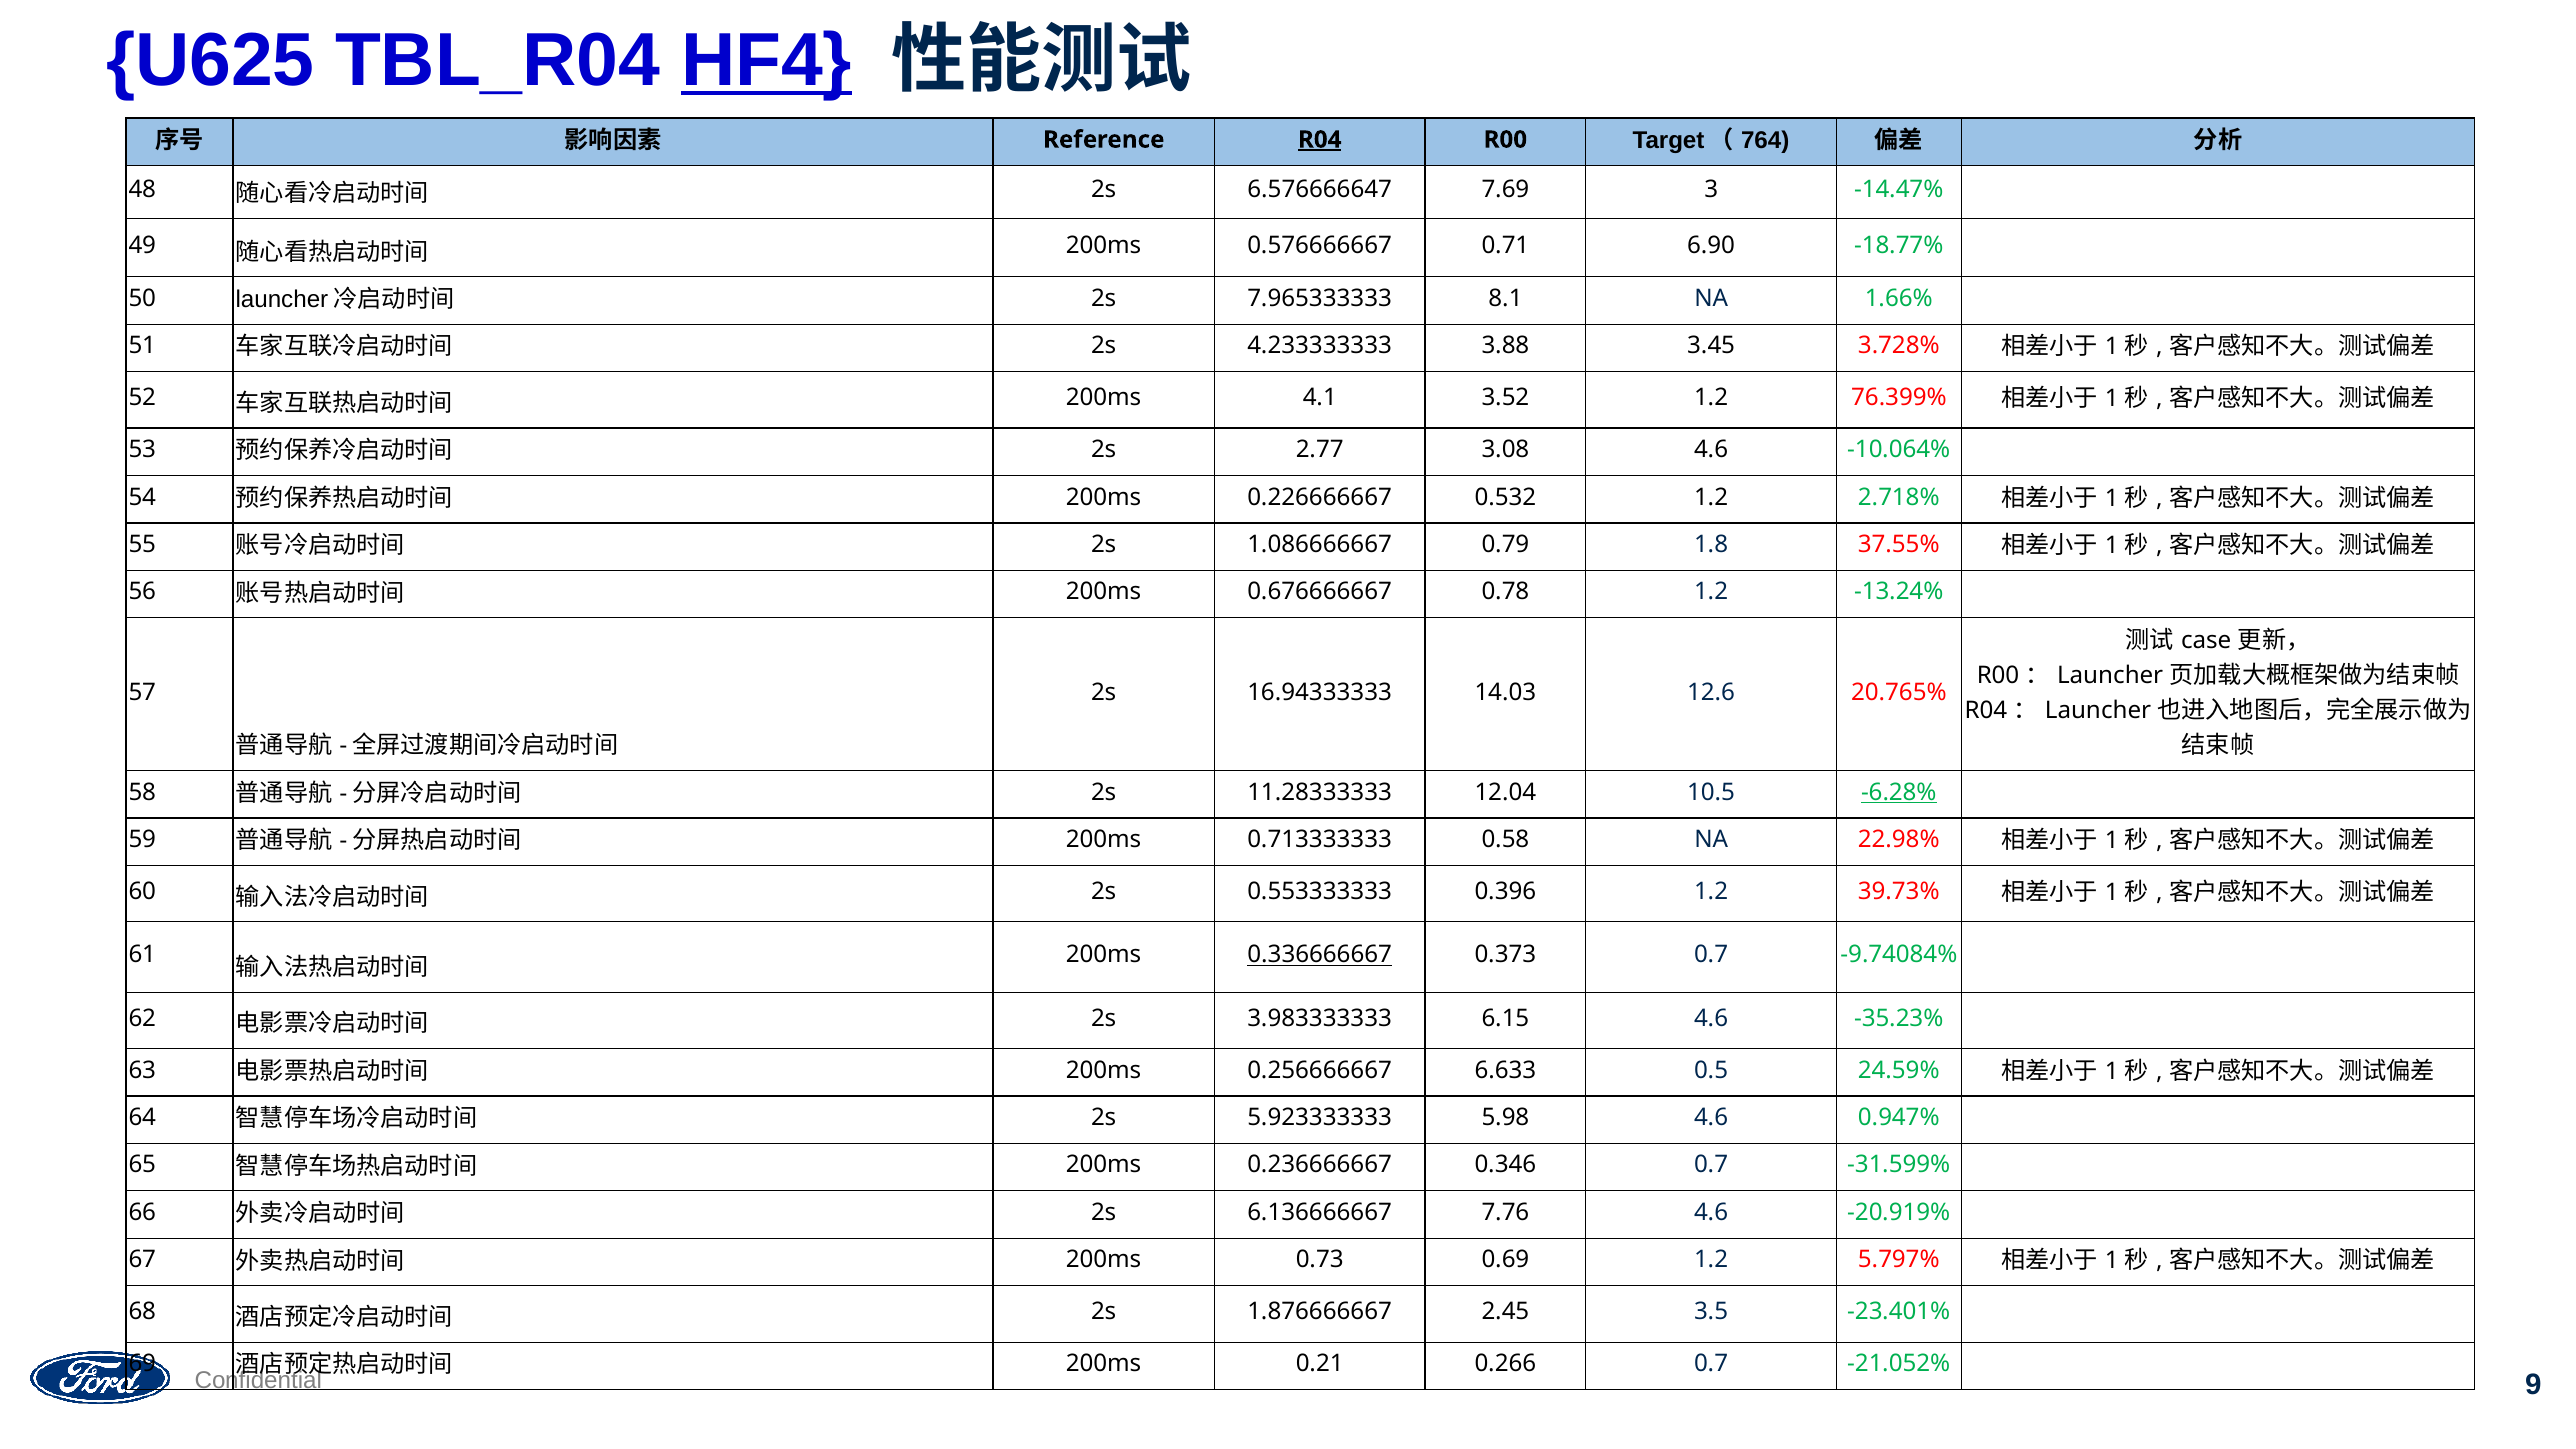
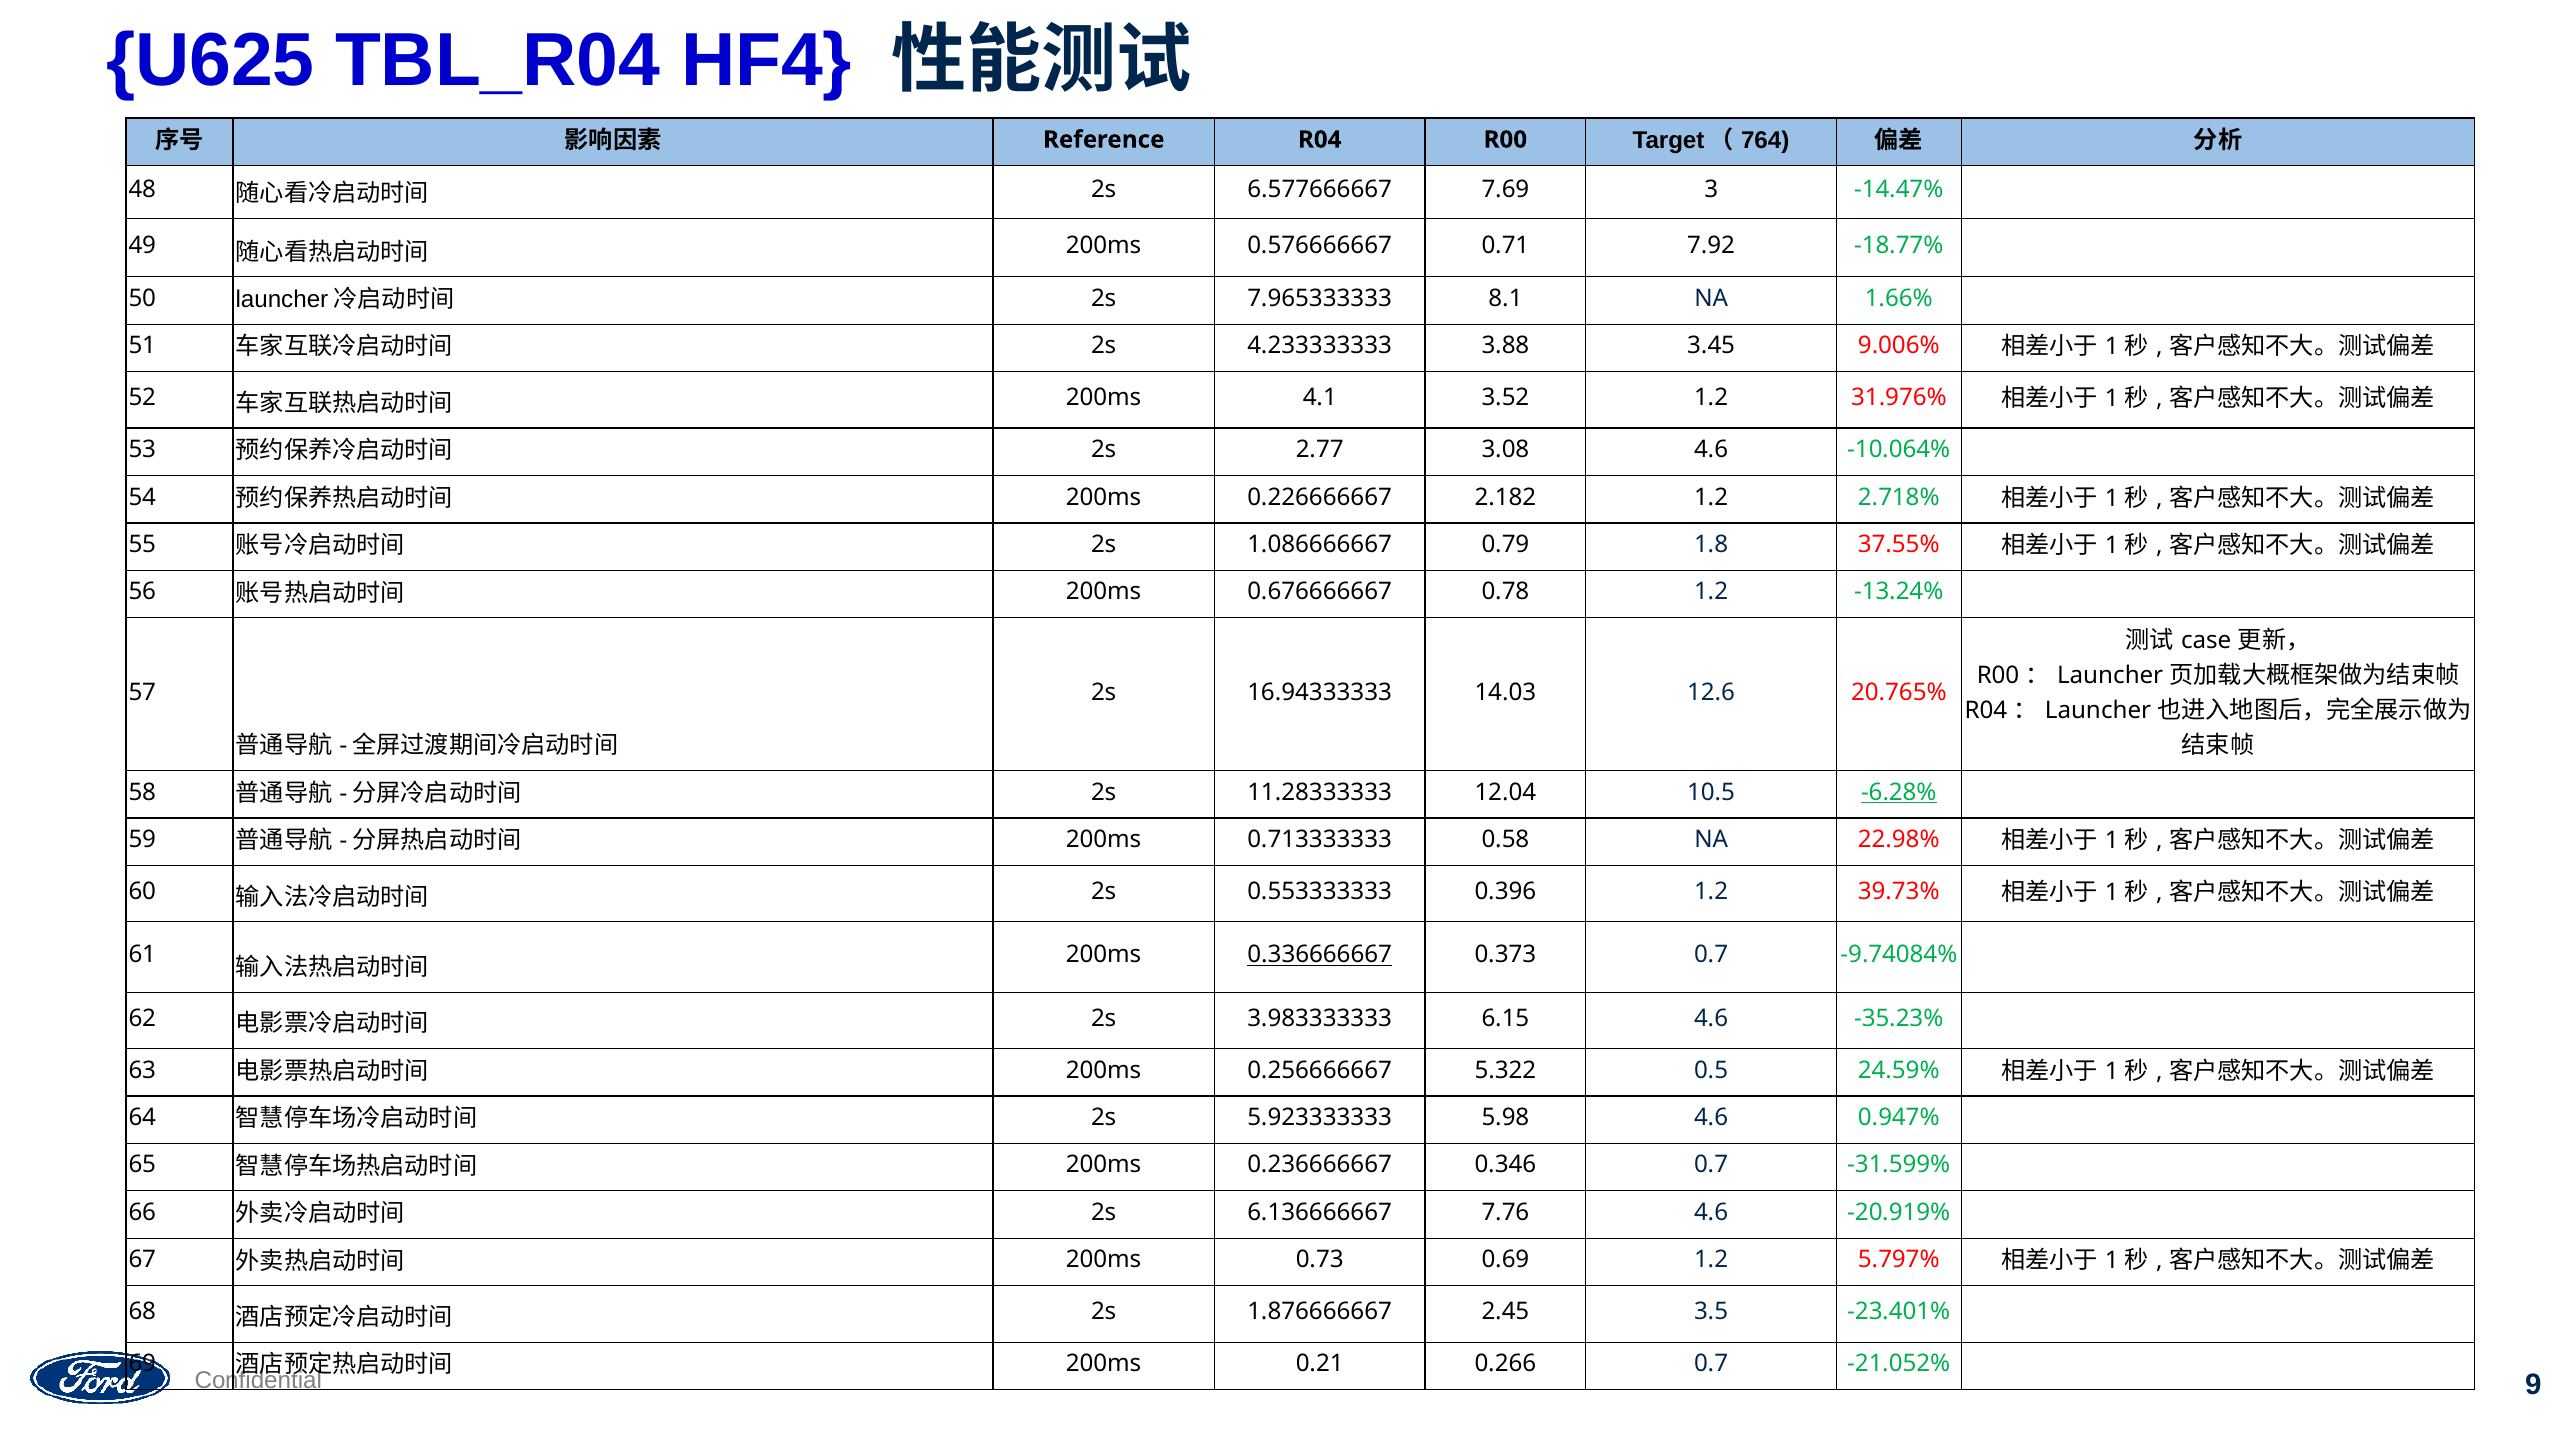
HF4 underline: present -> none
R04 at (1320, 140) underline: present -> none
6.576666647: 6.576666647 -> 6.577666667
6.90: 6.90 -> 7.92
3.728%: 3.728% -> 9.006%
76.399%: 76.399% -> 31.976%
0.532: 0.532 -> 2.182
6.633: 6.633 -> 5.322
